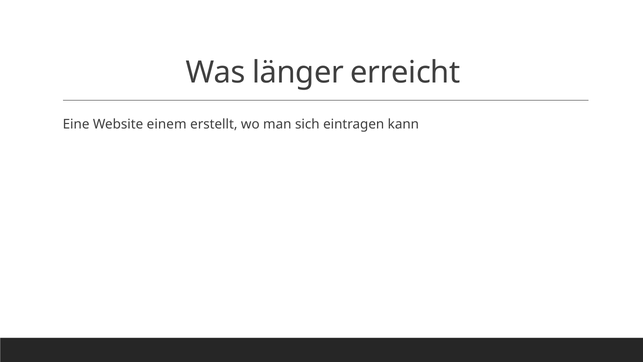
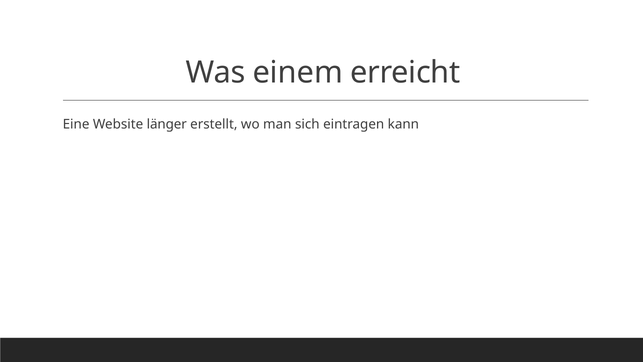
länger: länger -> einem
einem: einem -> länger
